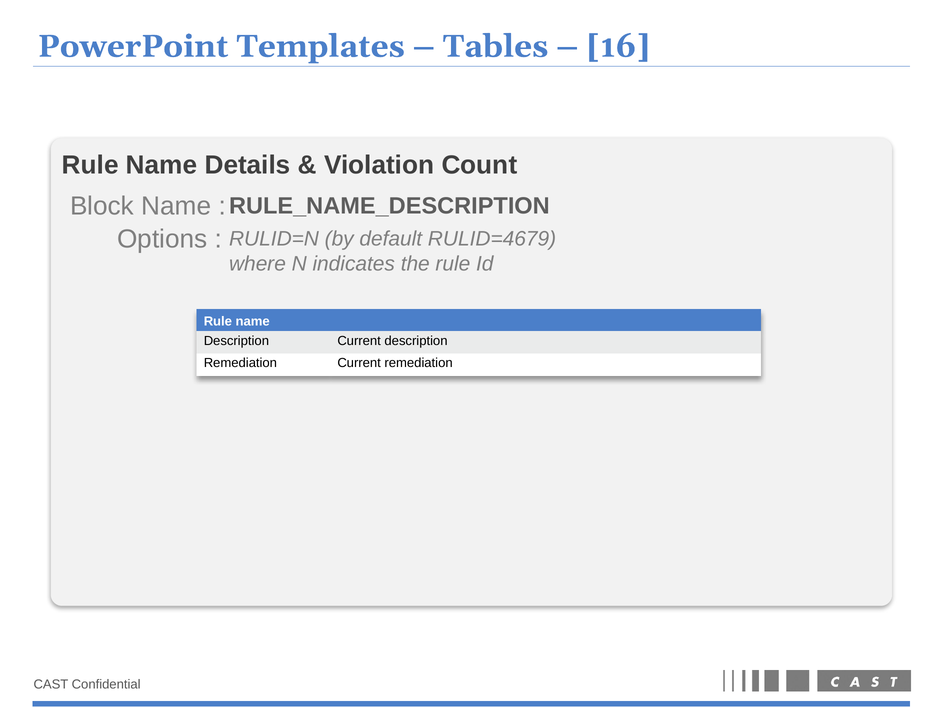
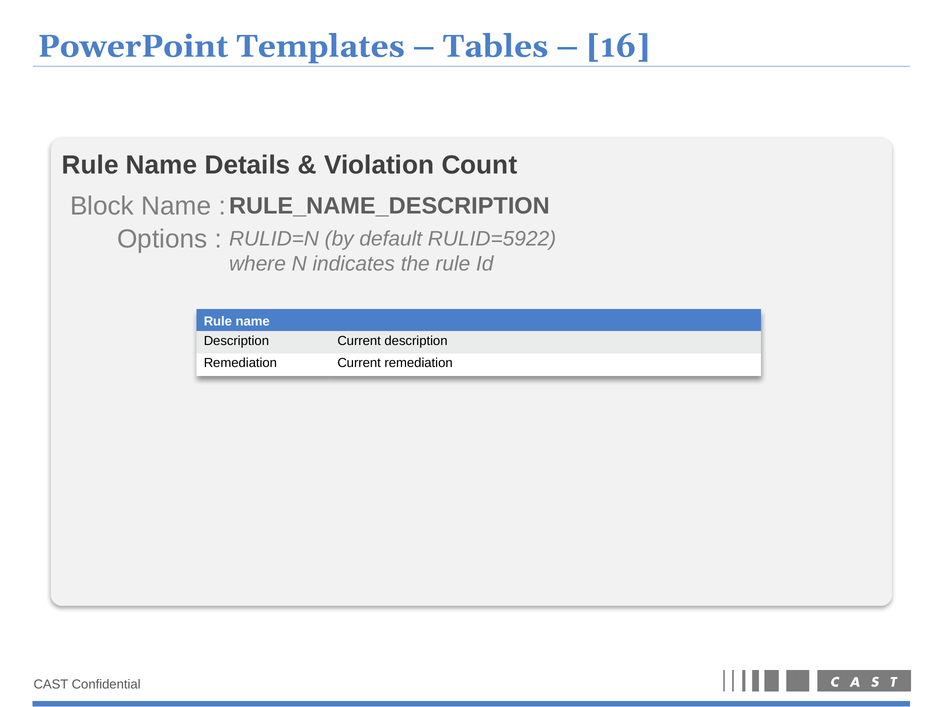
RULID=4679: RULID=4679 -> RULID=5922
